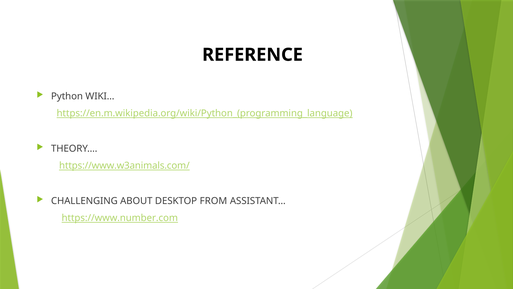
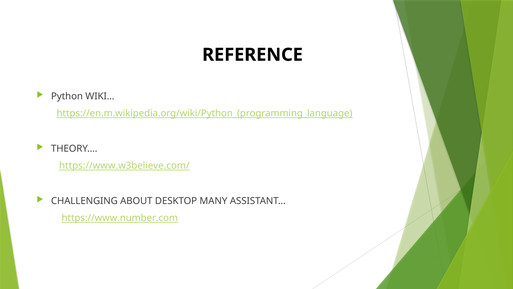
https://www.w3animals.com/: https://www.w3animals.com/ -> https://www.w3believe.com/
FROM: FROM -> MANY
